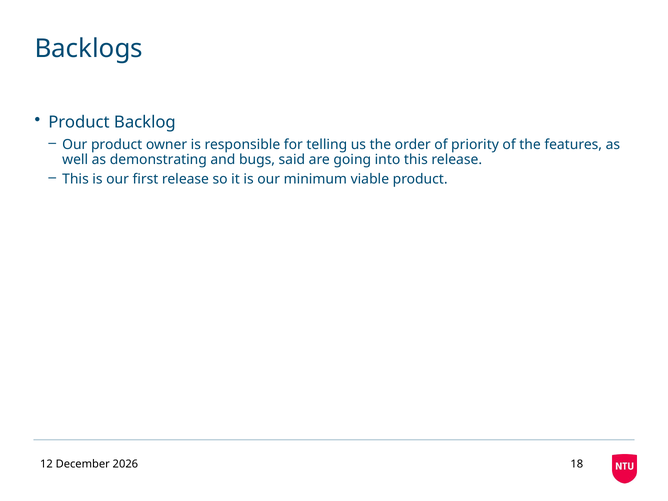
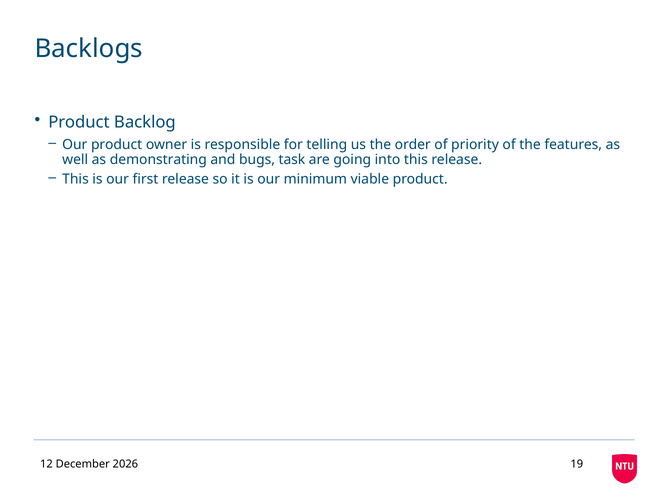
said: said -> task
18: 18 -> 19
